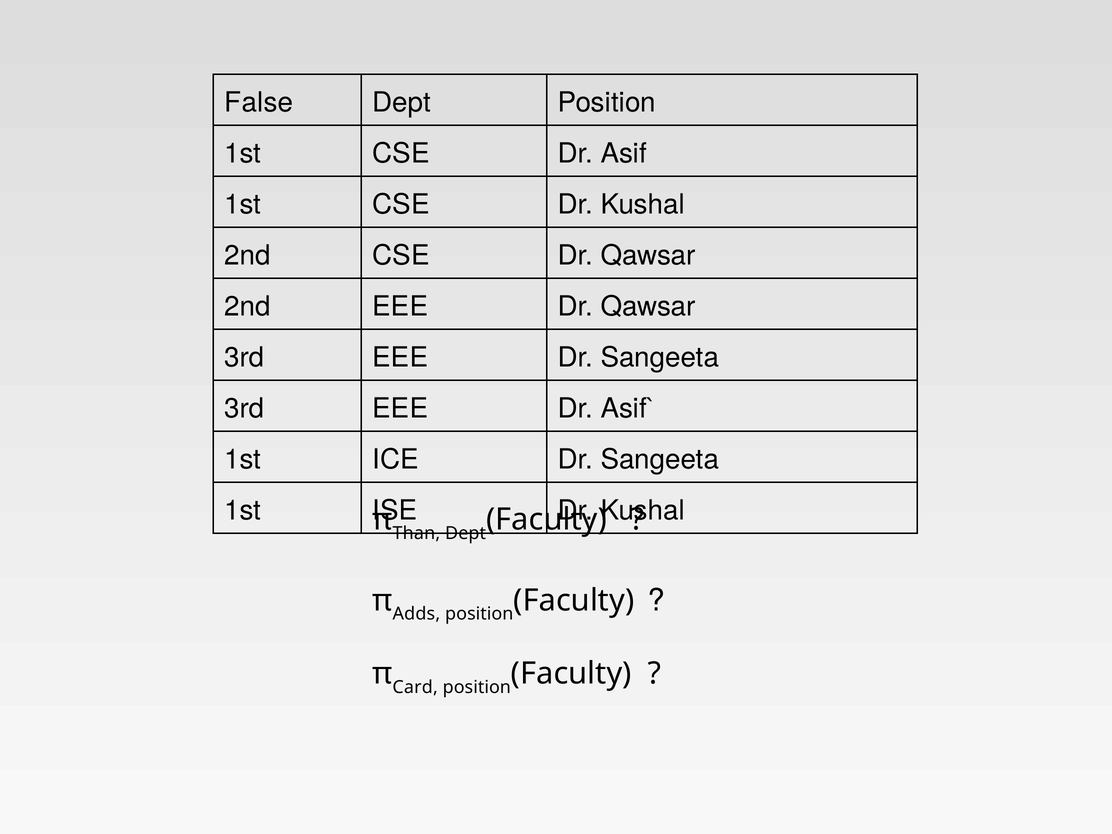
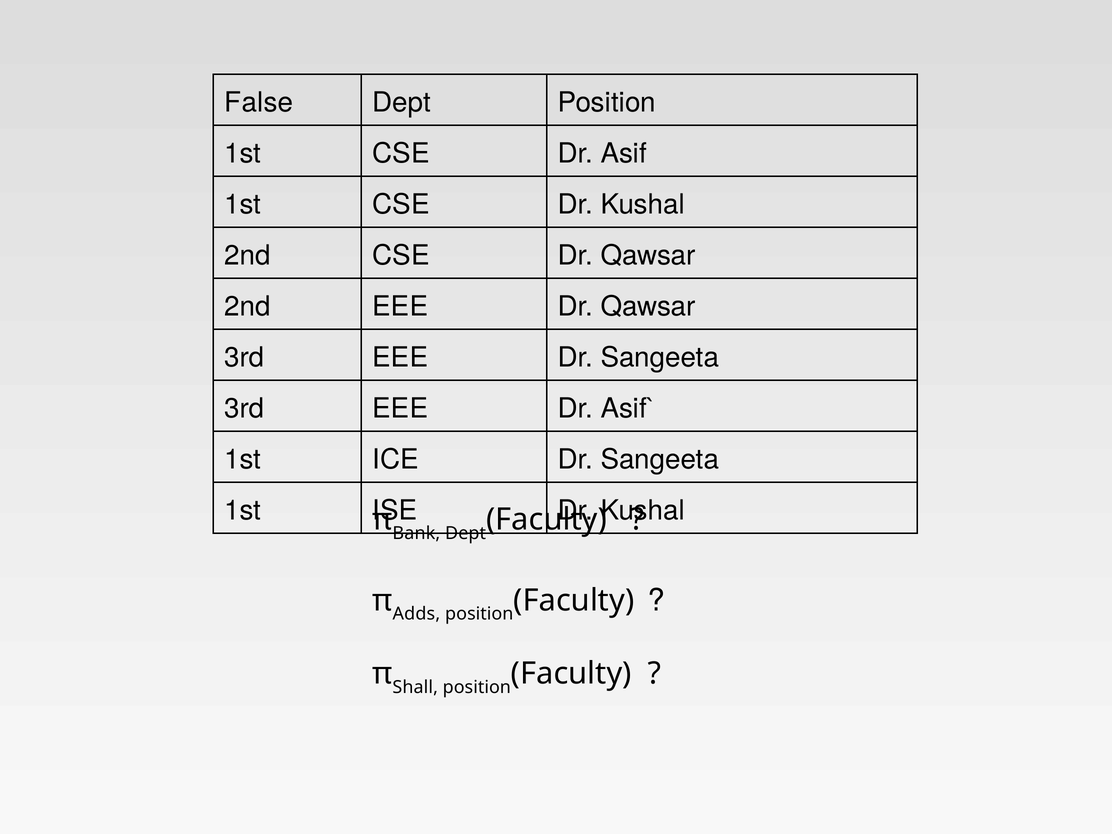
Than: Than -> Bank
Card: Card -> Shall
